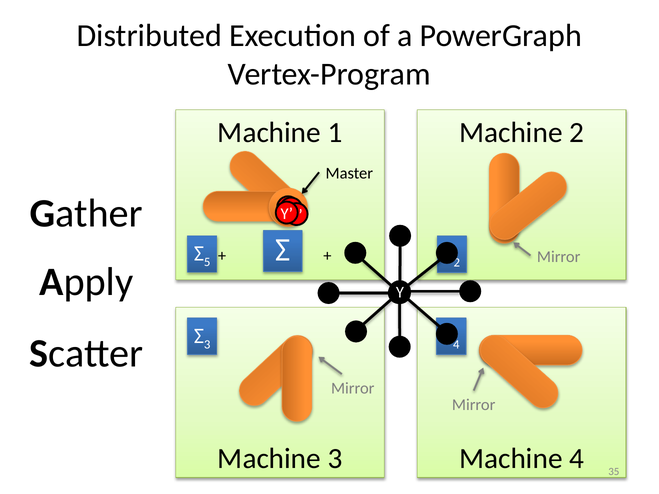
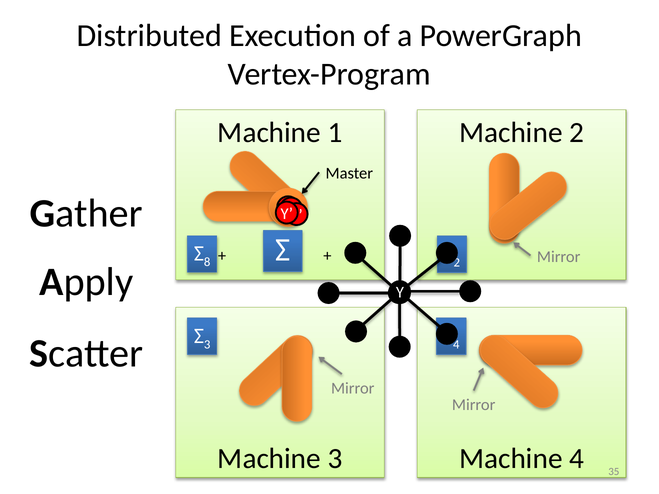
5: 5 -> 8
